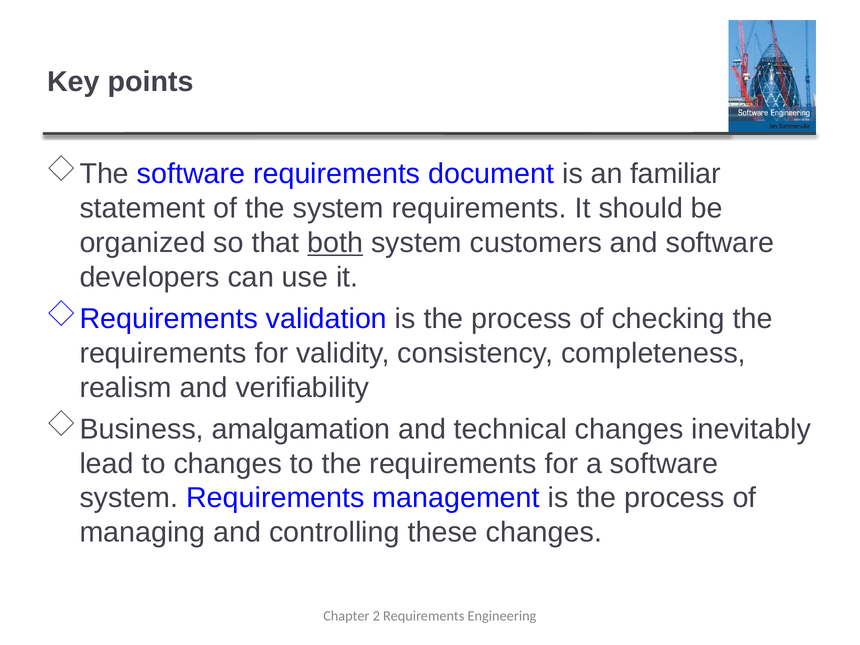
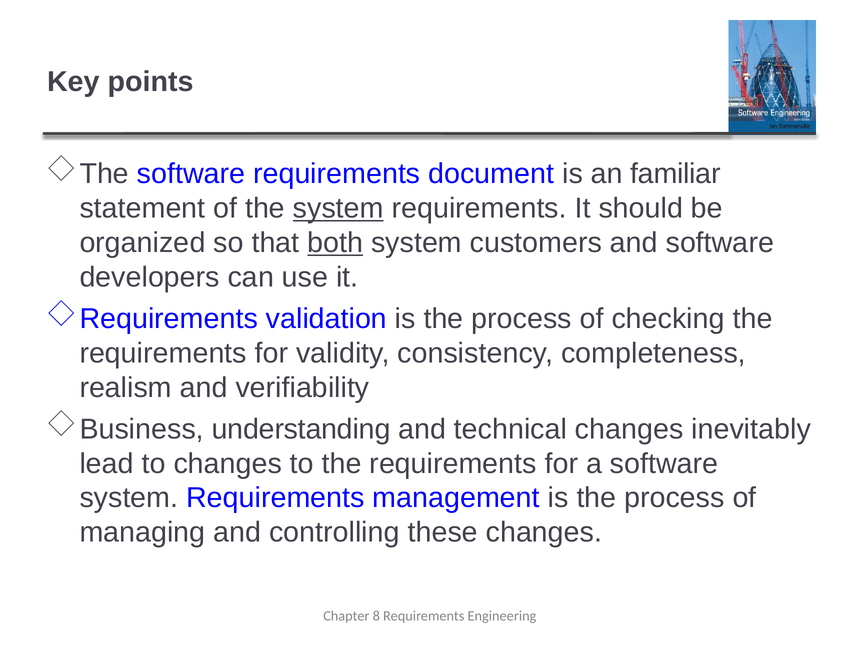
system at (338, 208) underline: none -> present
amalgamation: amalgamation -> understanding
2: 2 -> 8
